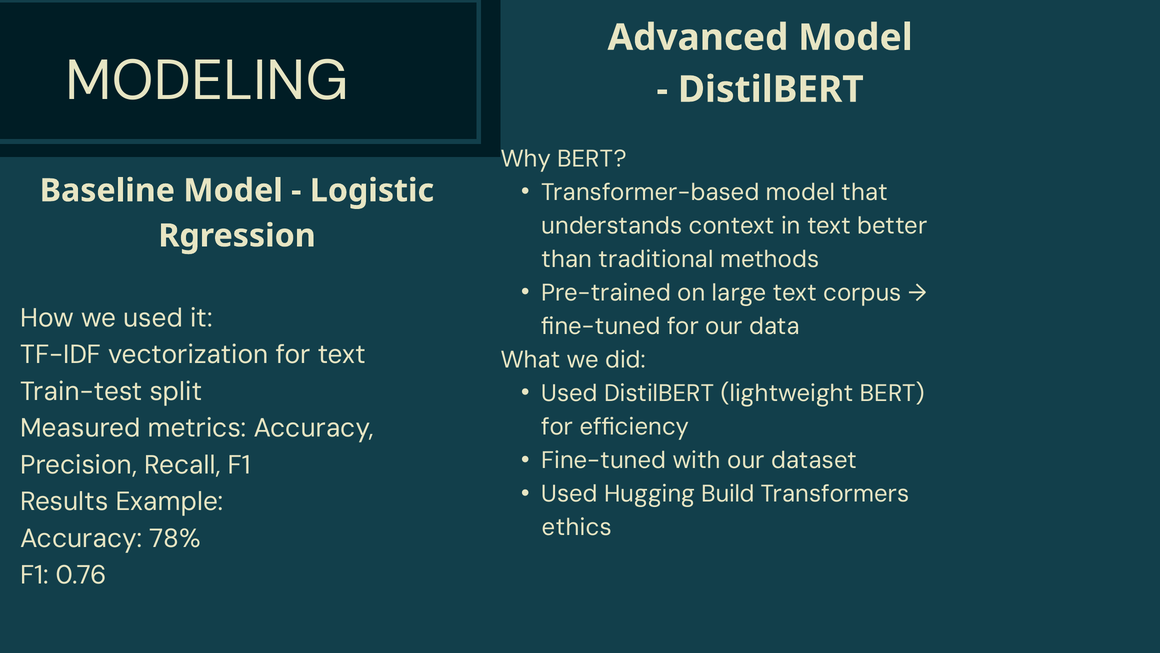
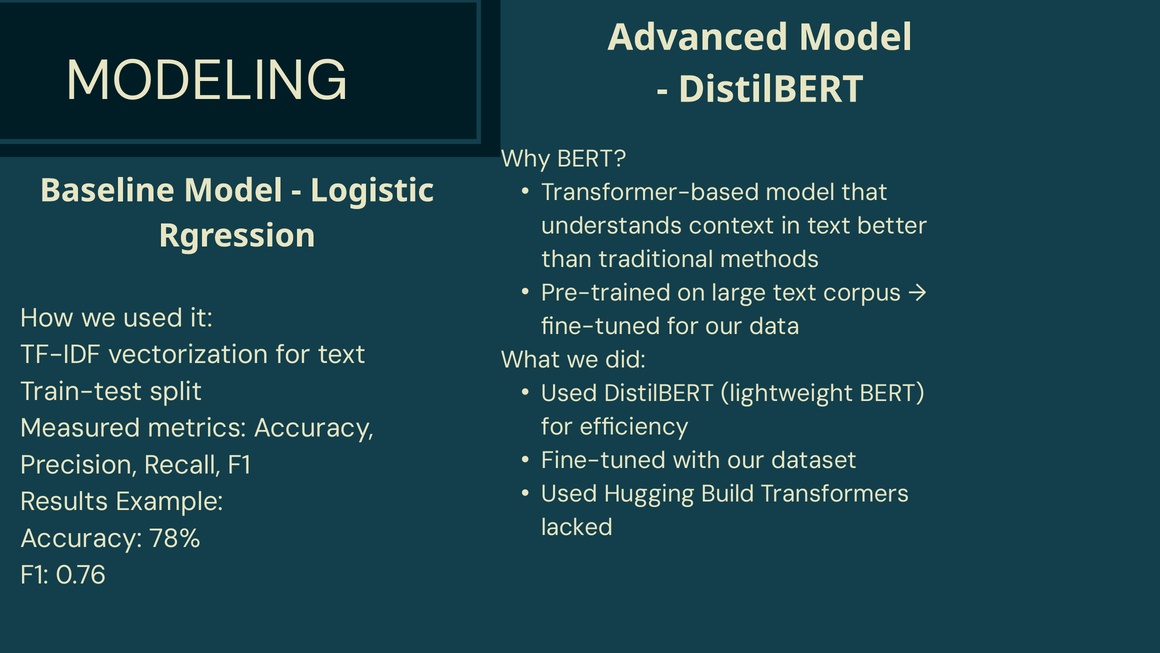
ethics: ethics -> lacked
